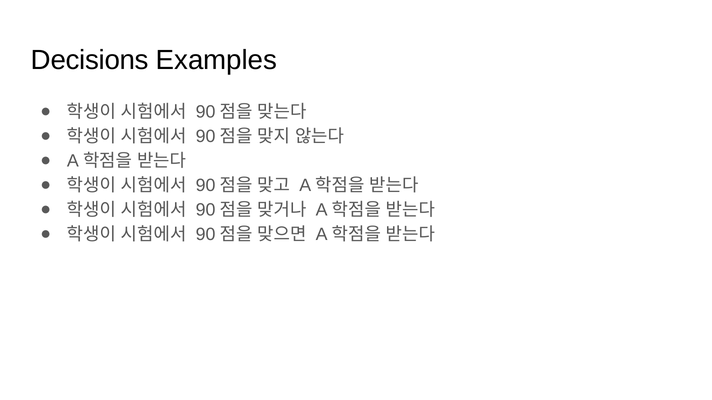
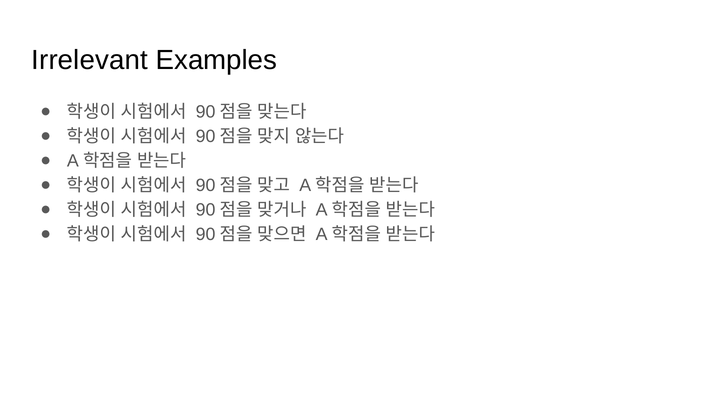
Decisions: Decisions -> Irrelevant
